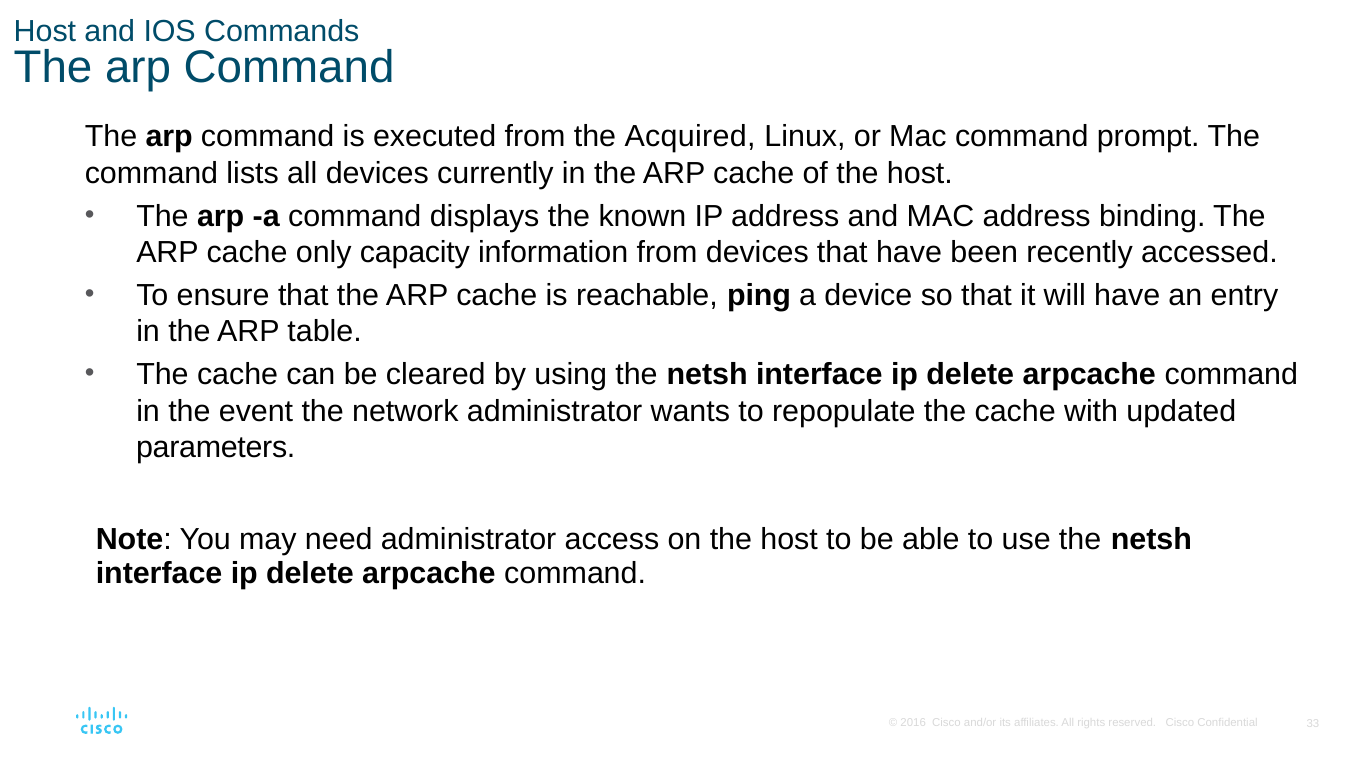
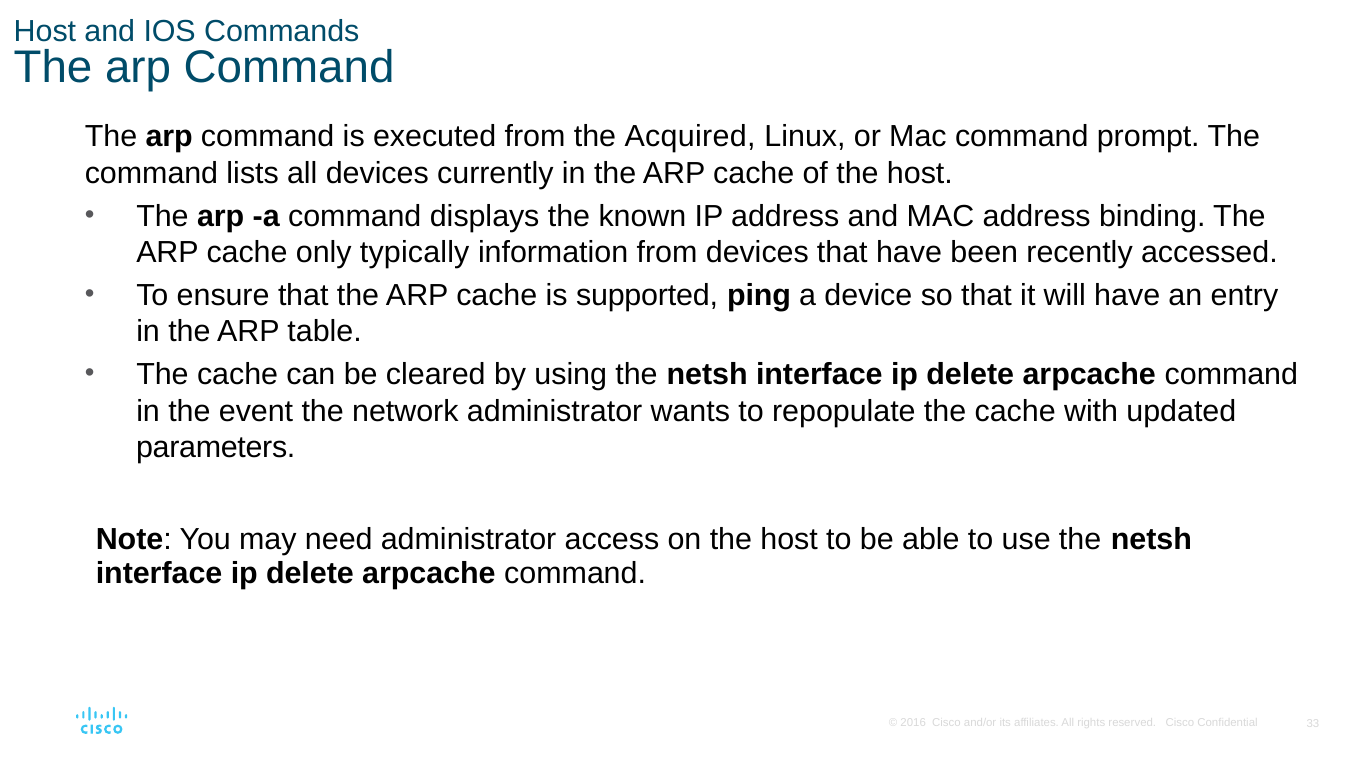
capacity: capacity -> typically
reachable: reachable -> supported
